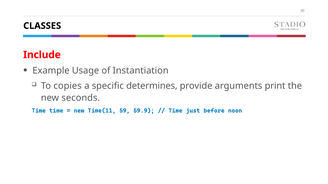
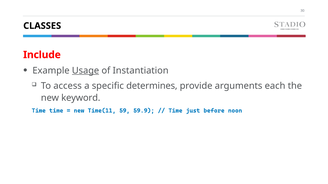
Usage underline: none -> present
copies: copies -> access
print: print -> each
seconds: seconds -> keyword
